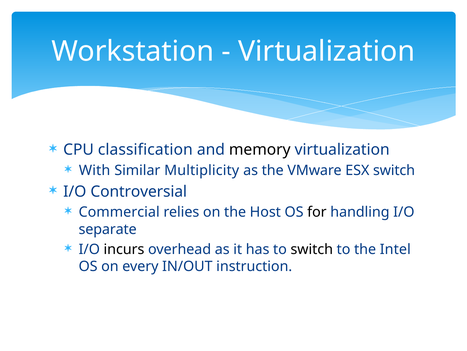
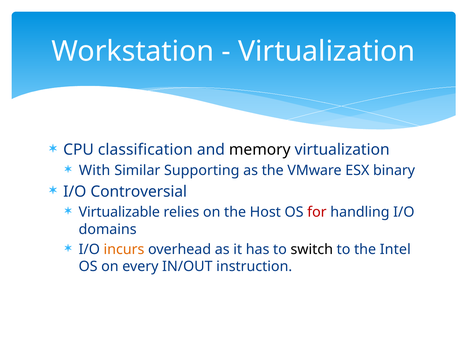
Multiplicity: Multiplicity -> Supporting
ESX switch: switch -> binary
Commercial: Commercial -> Virtualizable
for colour: black -> red
separate: separate -> domains
incurs colour: black -> orange
